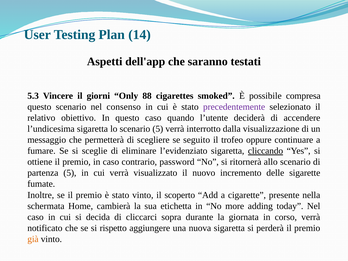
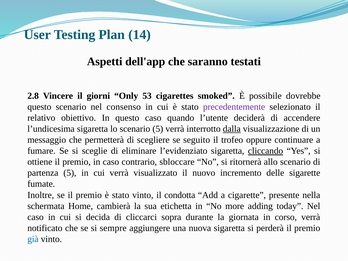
5.3: 5.3 -> 2.8
88: 88 -> 53
compresa: compresa -> dovrebbe
dalla underline: none -> present
password: password -> sbloccare
scoperto: scoperto -> condotta
rispetto: rispetto -> sempre
già colour: orange -> blue
